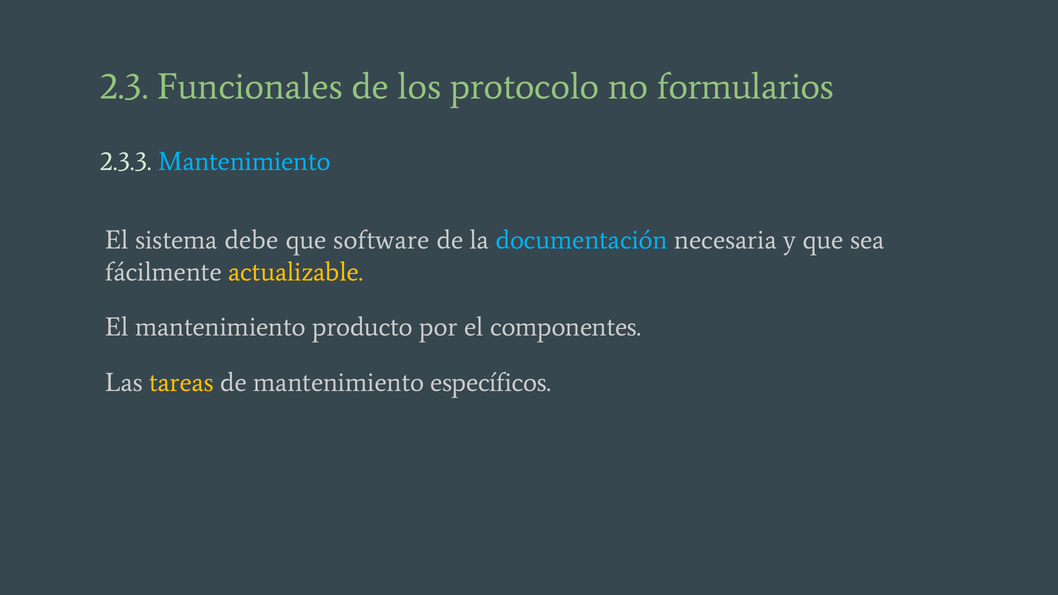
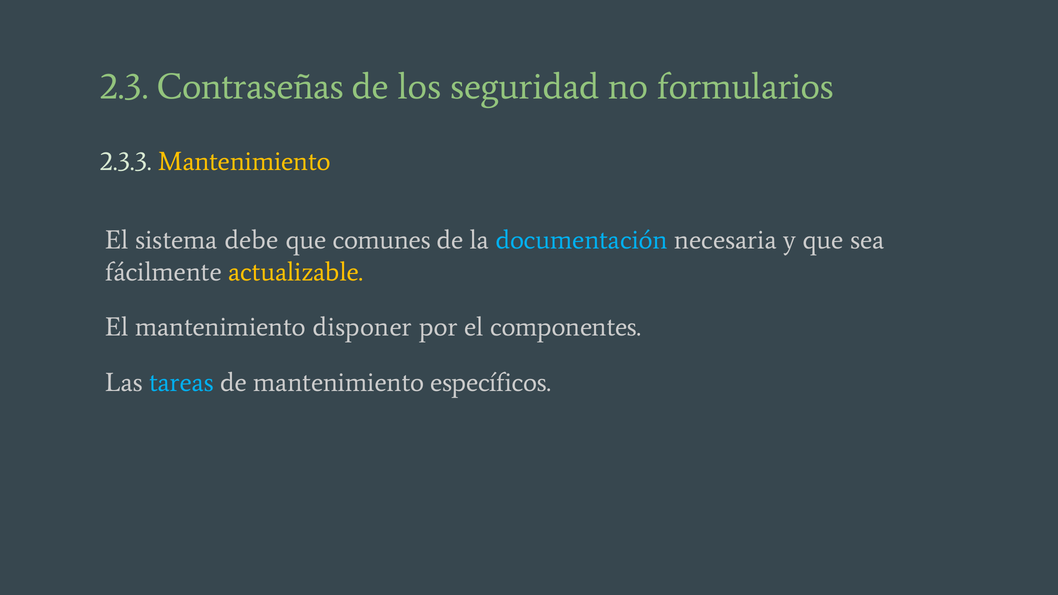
Funcionales: Funcionales -> Contraseñas
protocolo: protocolo -> seguridad
Mantenimiento at (245, 162) colour: light blue -> yellow
software: software -> comunes
producto: producto -> disponer
tareas colour: yellow -> light blue
